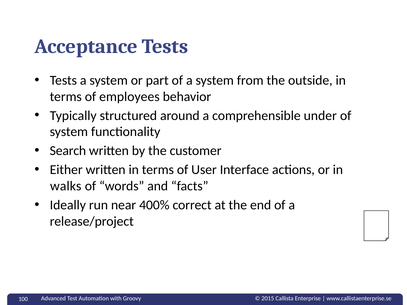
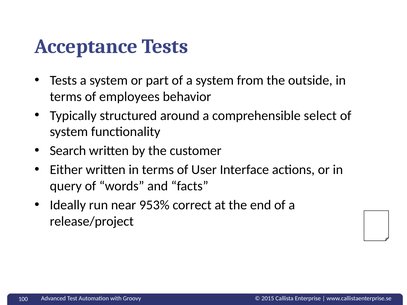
under: under -> select
walks: walks -> query
400%: 400% -> 953%
